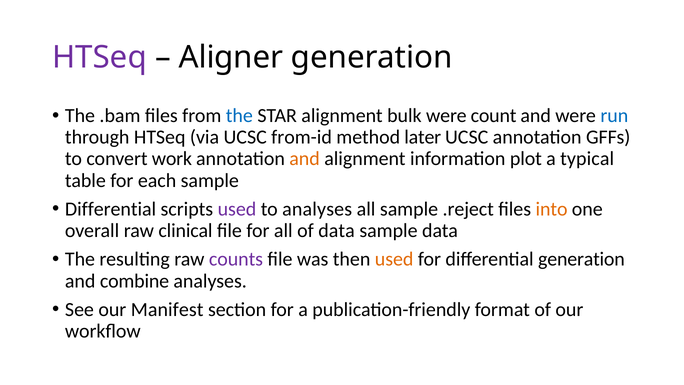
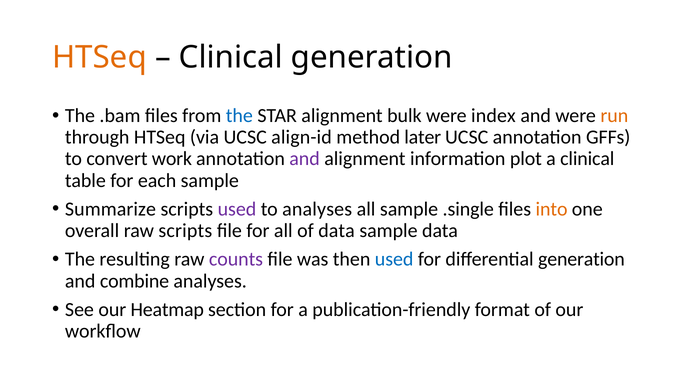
HTSeq at (100, 57) colour: purple -> orange
Aligner at (231, 57): Aligner -> Clinical
count: count -> index
run colour: blue -> orange
from-id: from-id -> align-id
and at (305, 159) colour: orange -> purple
a typical: typical -> clinical
Differential at (111, 209): Differential -> Summarize
.reject: .reject -> .single
raw clinical: clinical -> scripts
used at (394, 259) colour: orange -> blue
Manifest: Manifest -> Heatmap
